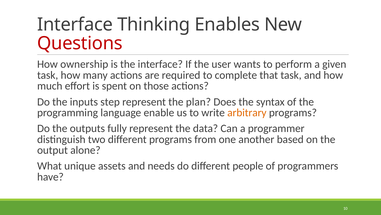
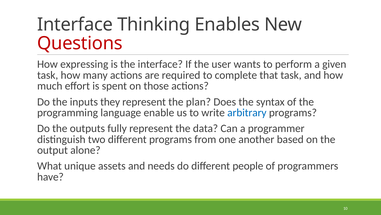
ownership: ownership -> expressing
step: step -> they
arbitrary colour: orange -> blue
